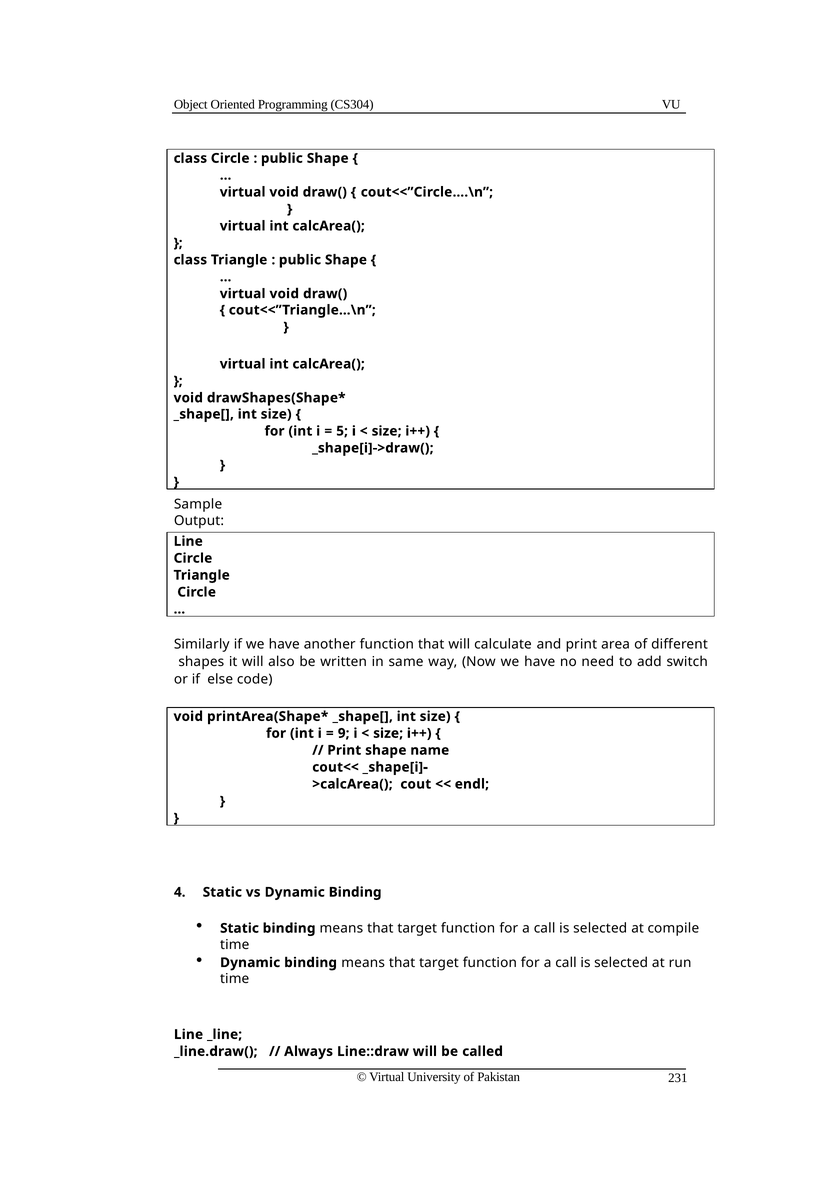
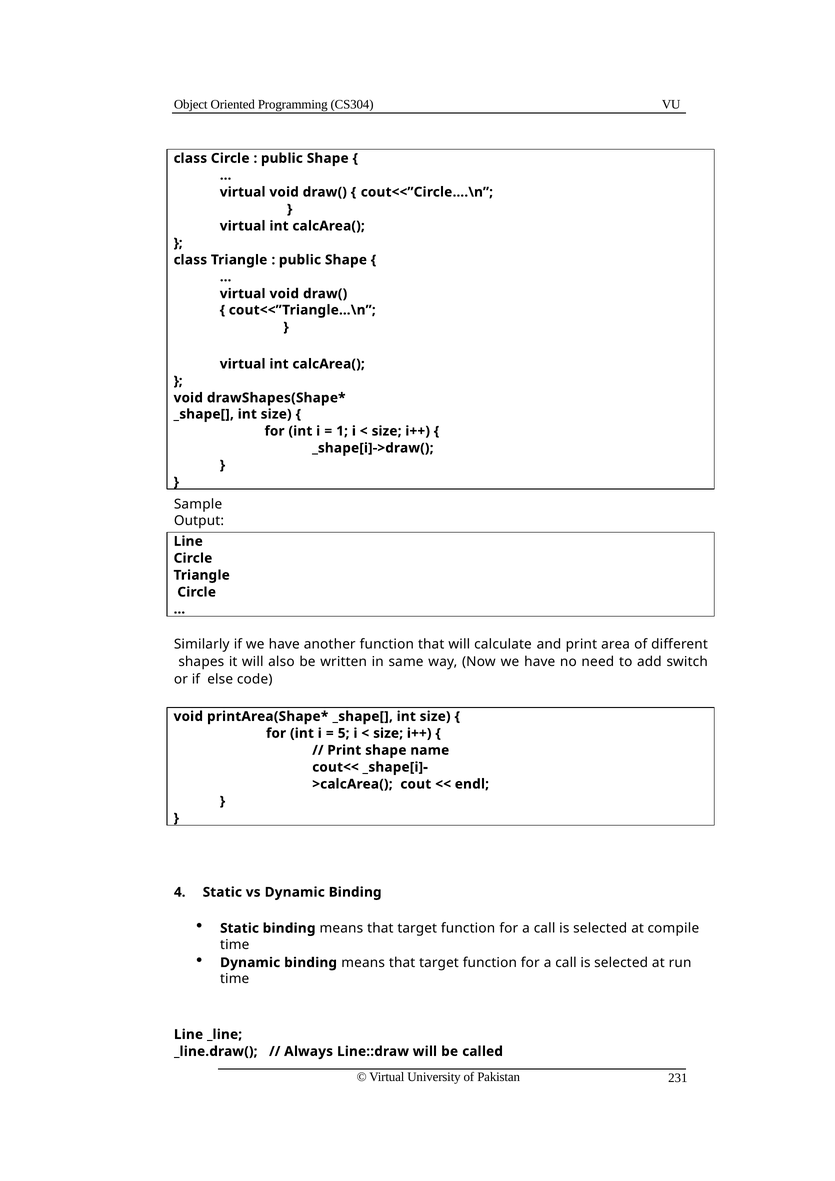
5: 5 -> 1
9: 9 -> 5
